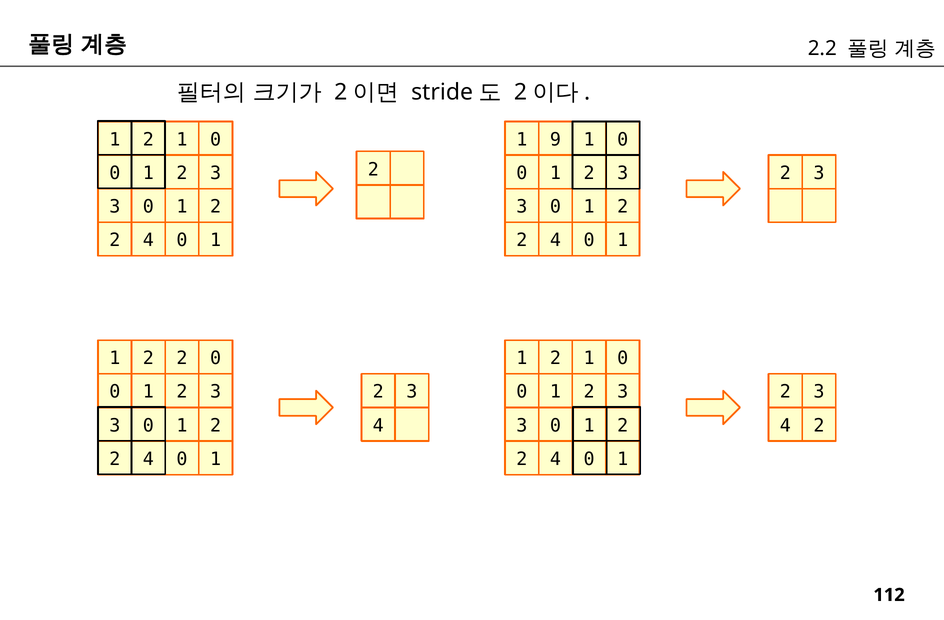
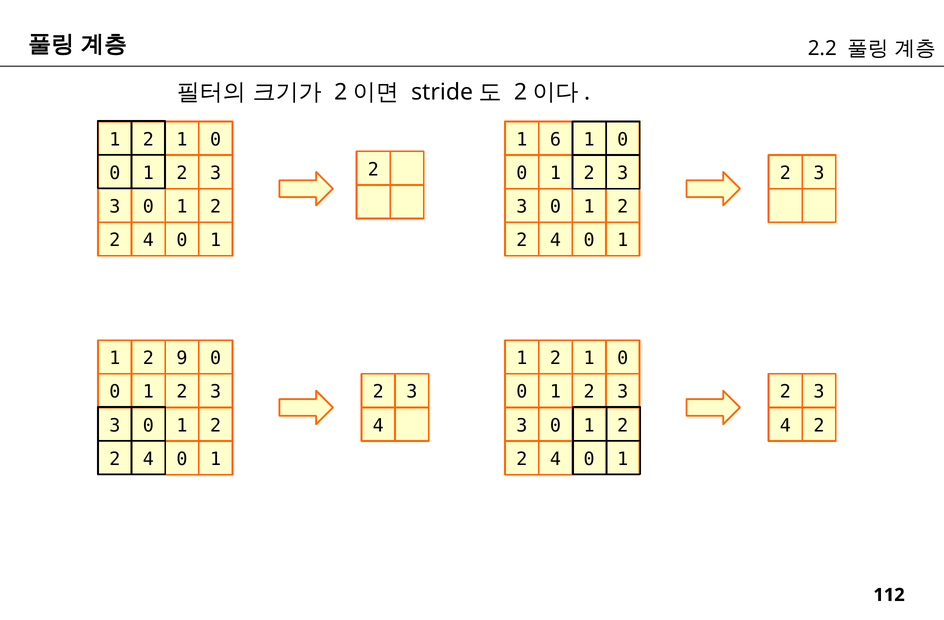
9: 9 -> 6
2 at (182, 358): 2 -> 9
